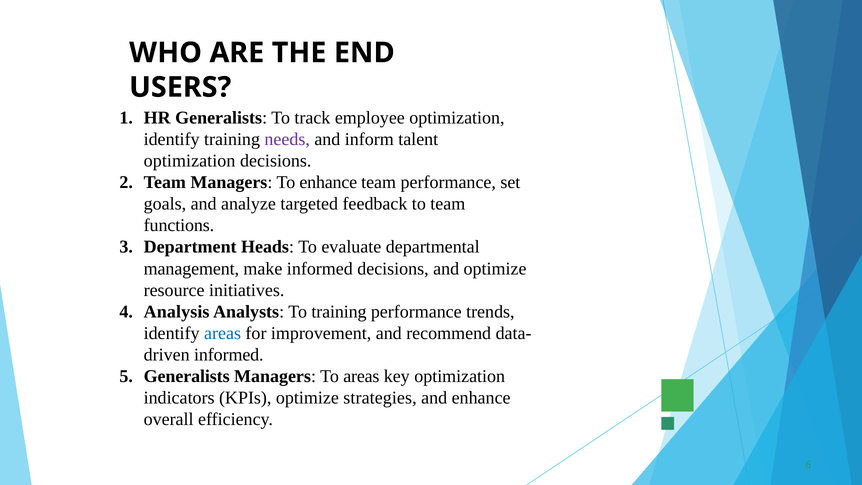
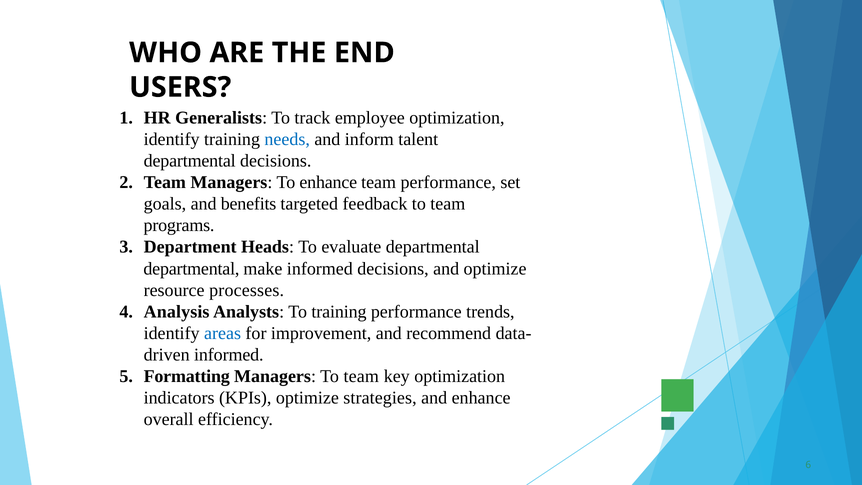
needs colour: purple -> blue
optimization at (190, 161): optimization -> departmental
analyze: analyze -> benefits
functions: functions -> programs
management at (191, 268): management -> departmental
initiatives: initiatives -> processes
Generalists at (187, 376): Generalists -> Formatting
Managers To areas: areas -> team
